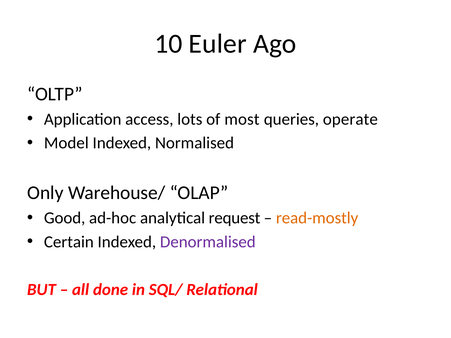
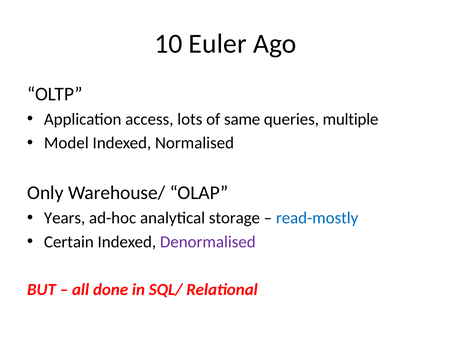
most: most -> same
operate: operate -> multiple
Good: Good -> Years
request: request -> storage
read-mostly colour: orange -> blue
